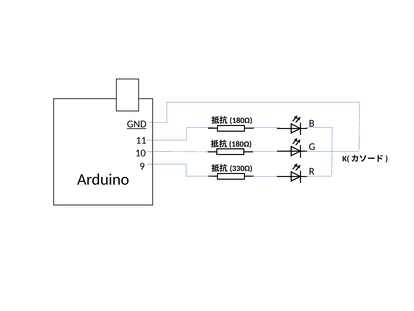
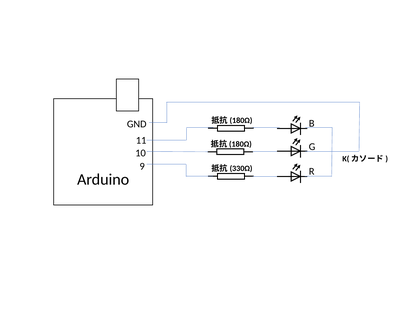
GND underline: present -> none
